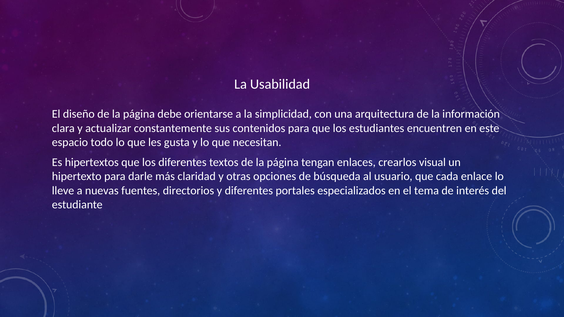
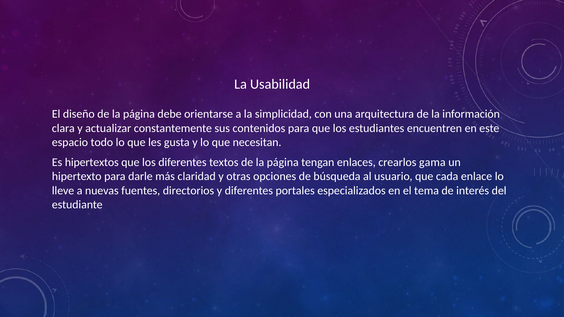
visual: visual -> gama
